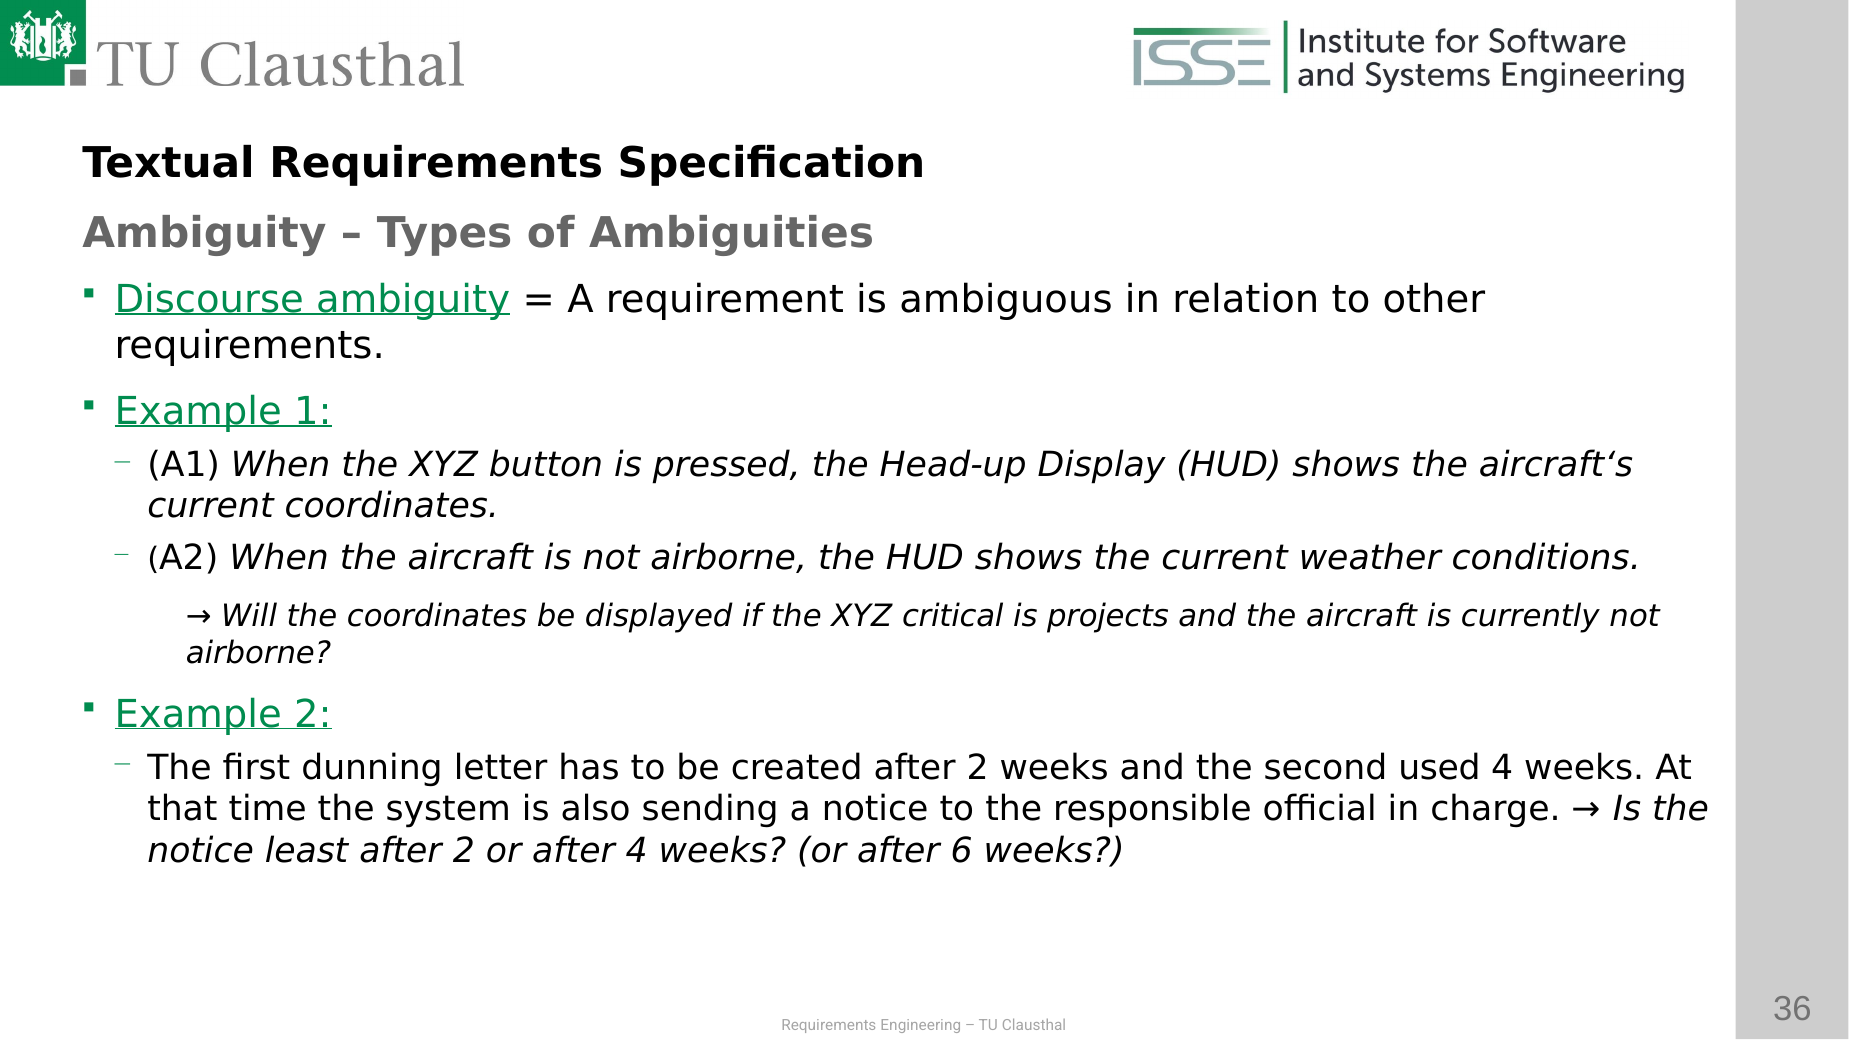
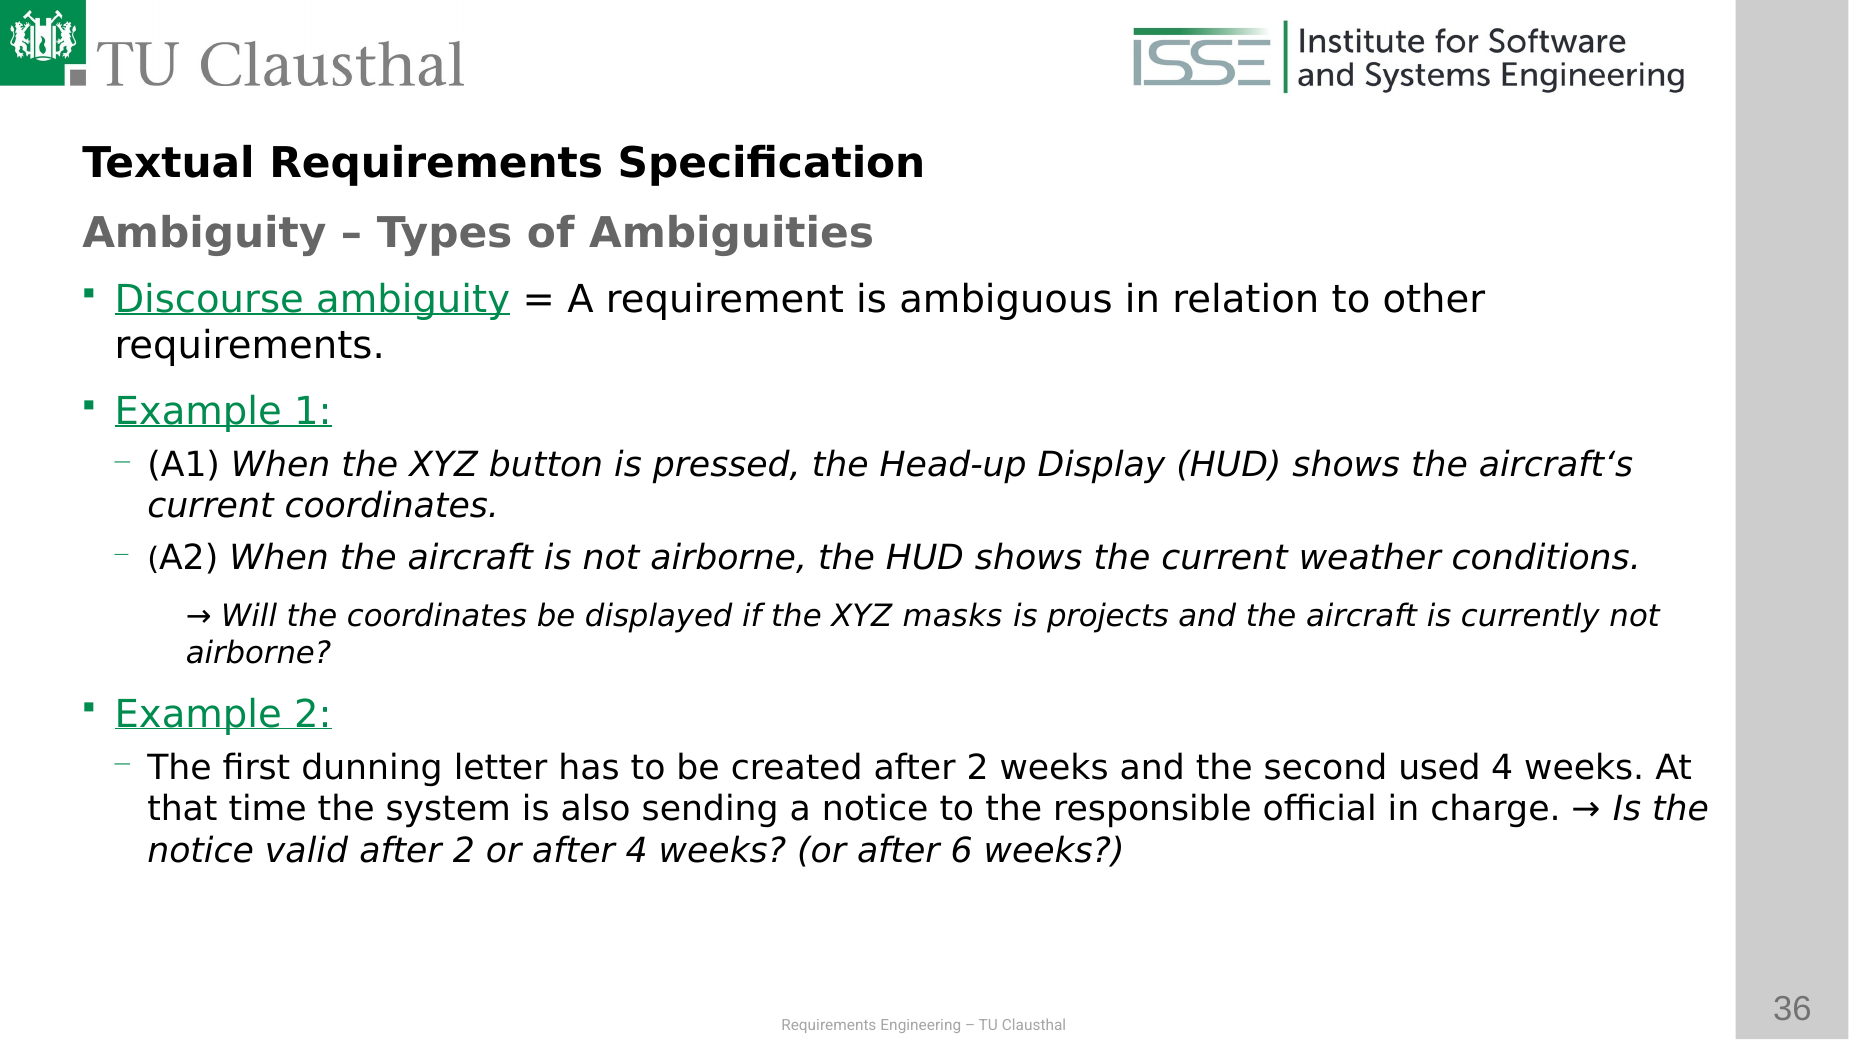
critical: critical -> masks
least: least -> valid
